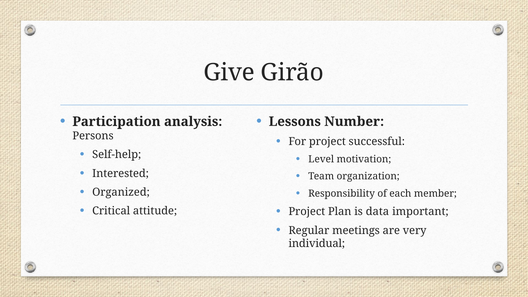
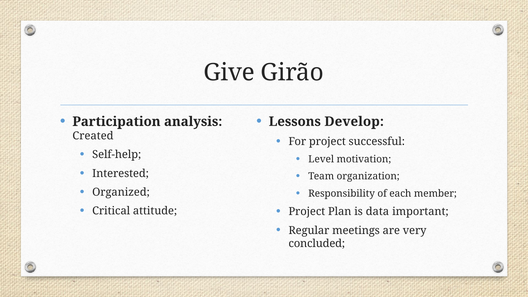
Number: Number -> Develop
Persons: Persons -> Created
individual: individual -> concluded
